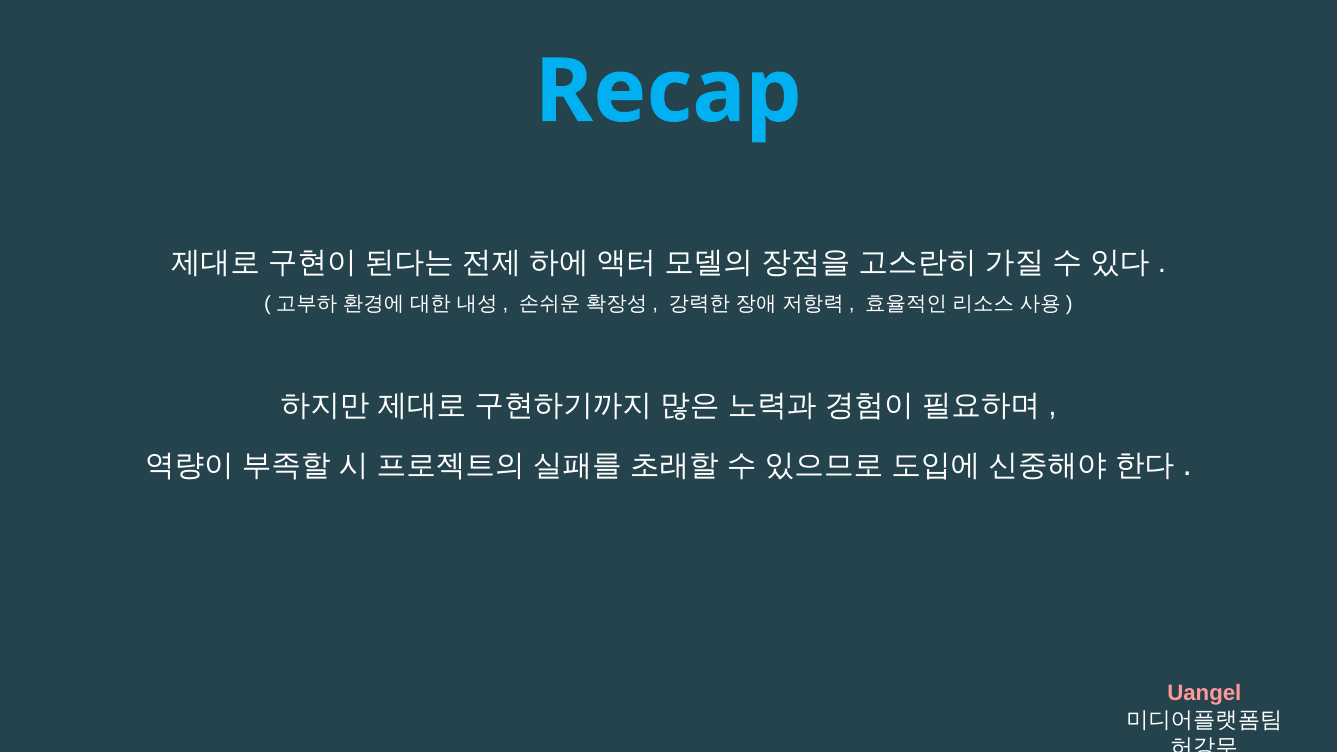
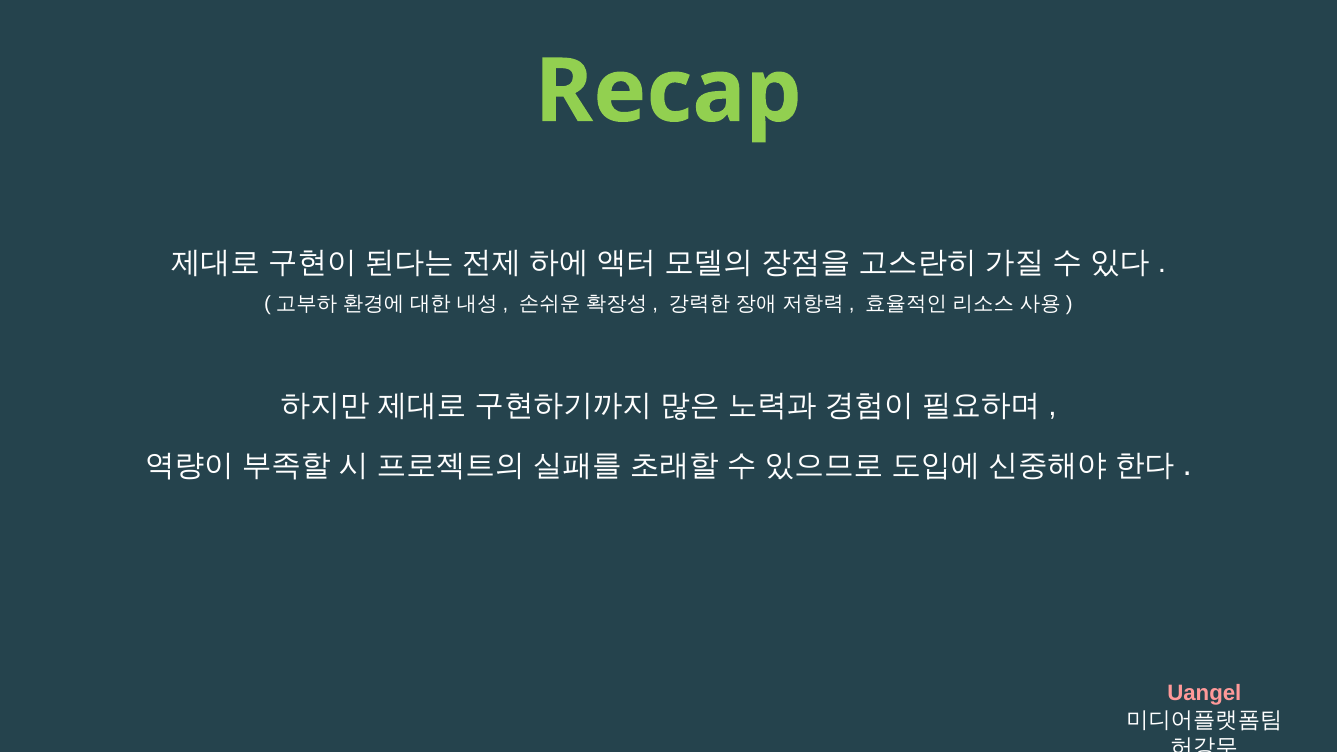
Recap colour: light blue -> light green
